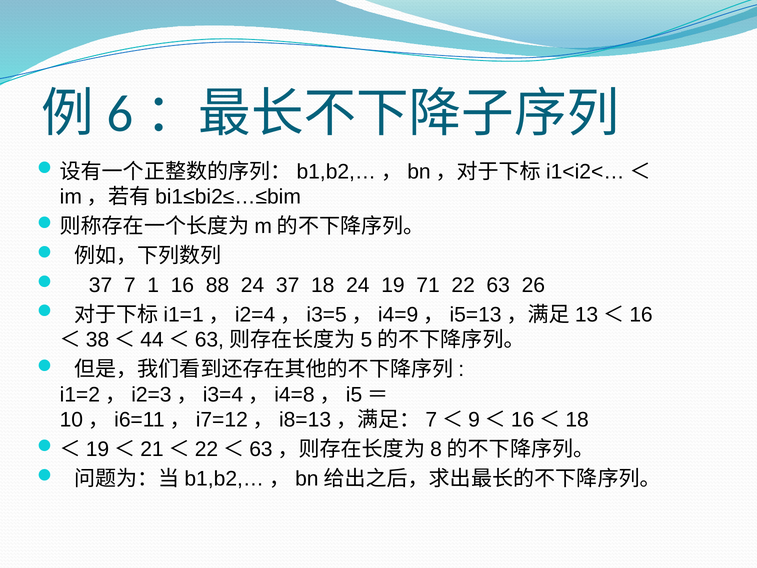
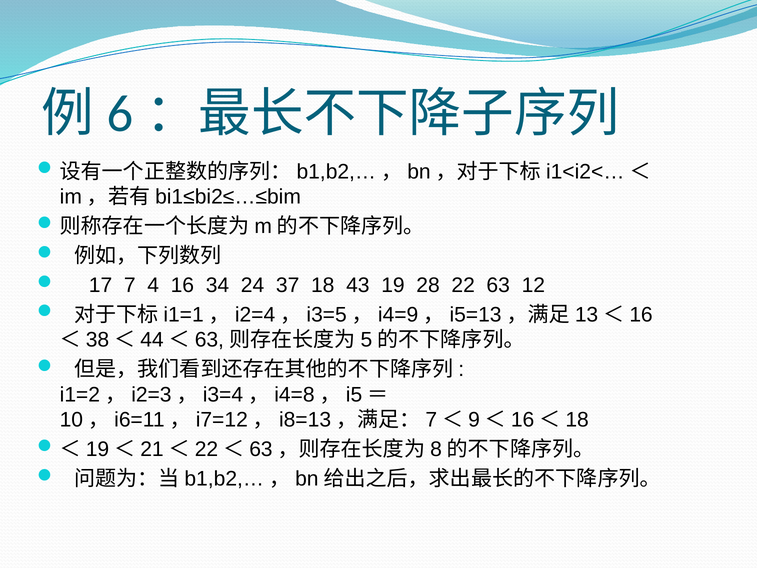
37 at (101, 285): 37 -> 17
1: 1 -> 4
88: 88 -> 34
18 24: 24 -> 43
71: 71 -> 28
26: 26 -> 12
